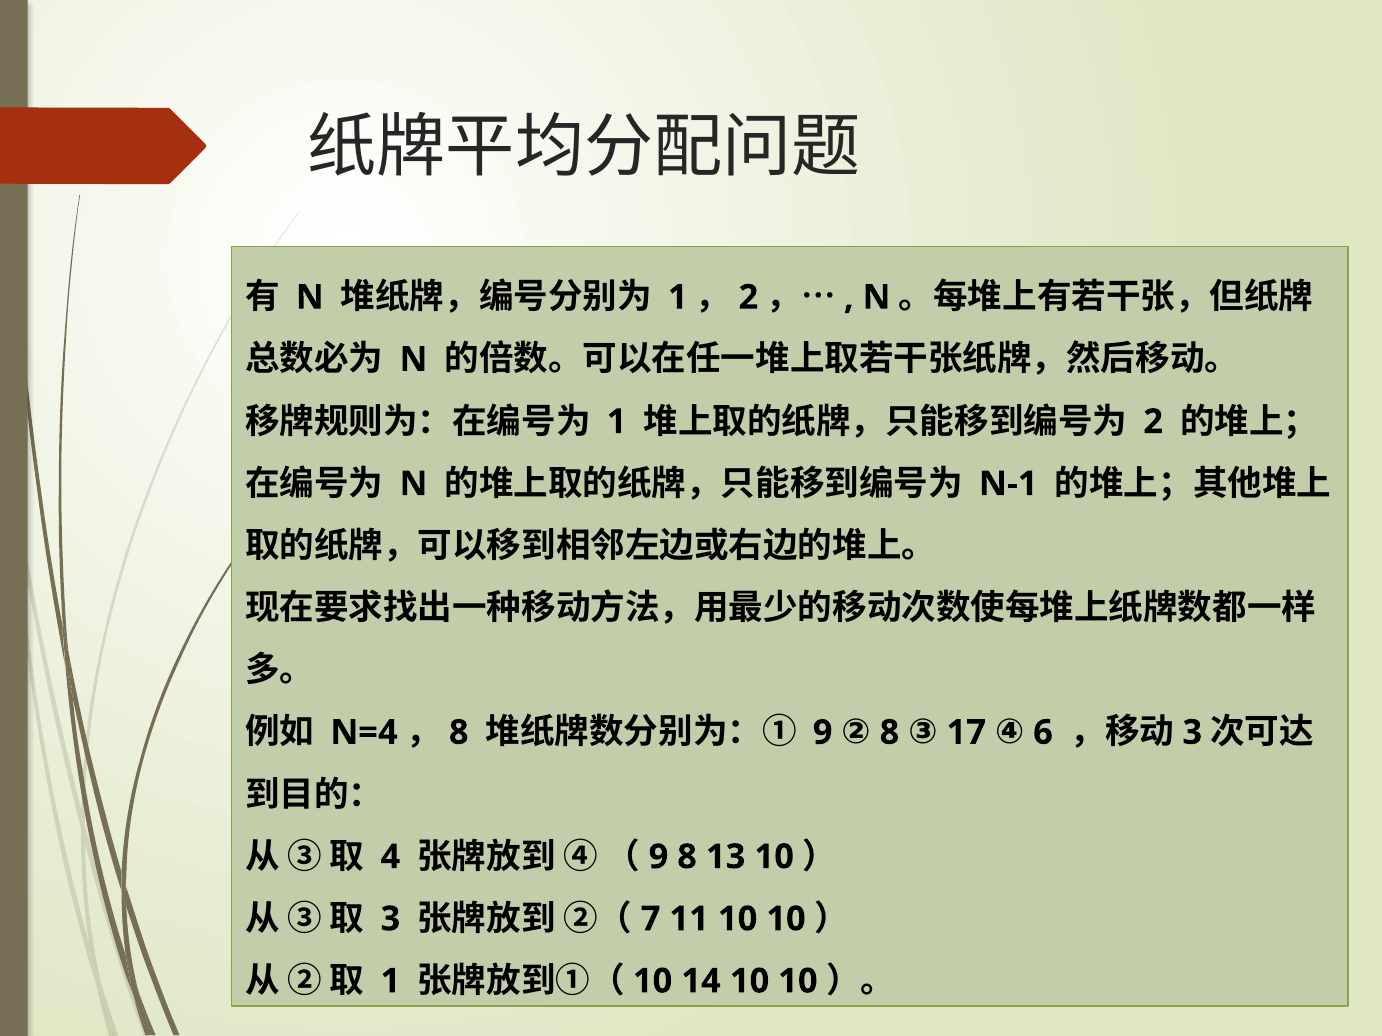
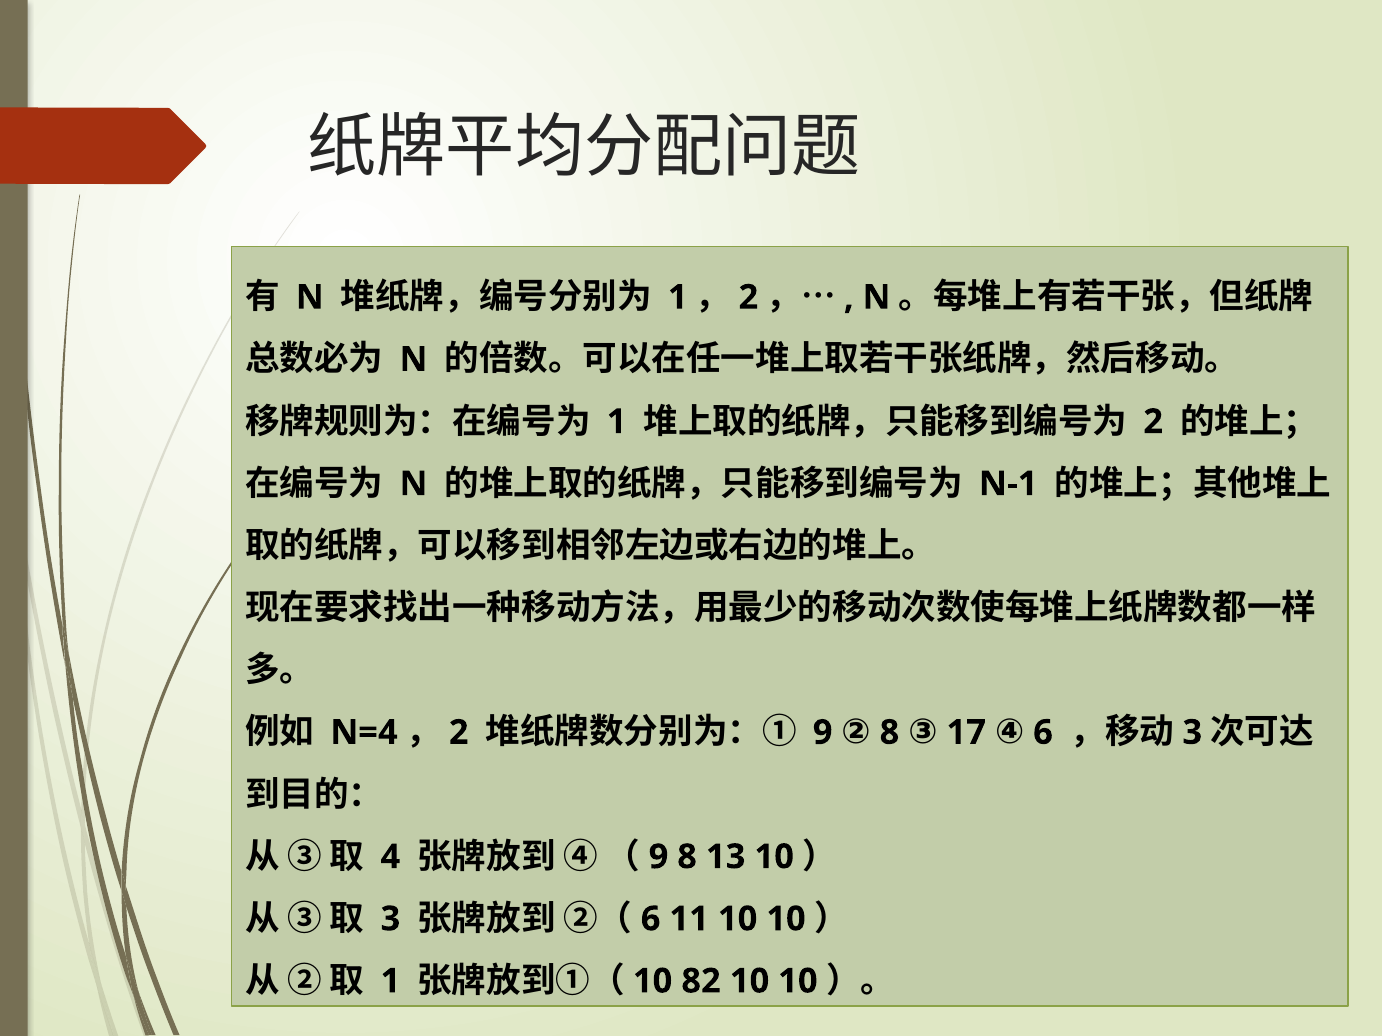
8 at (459, 733): 8 -> 2
7 at (651, 919): 7 -> 6
14: 14 -> 82
